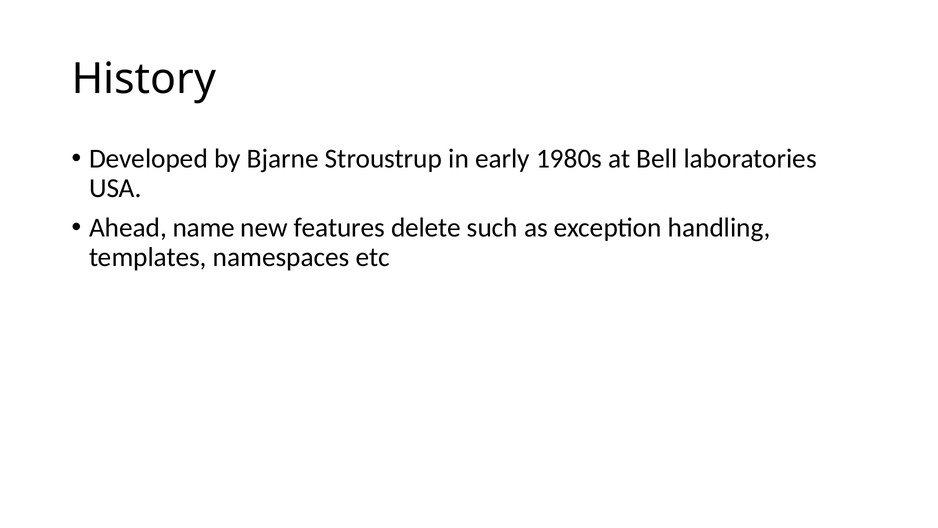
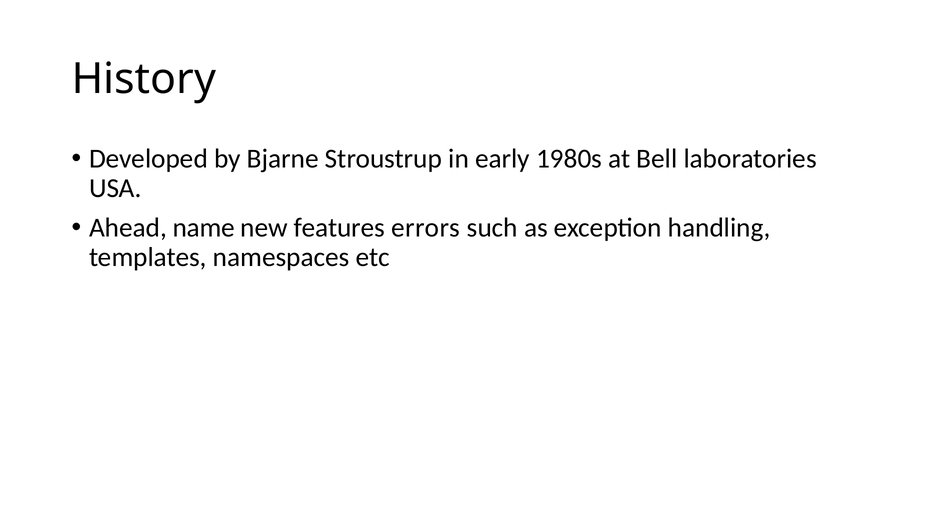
delete: delete -> errors
